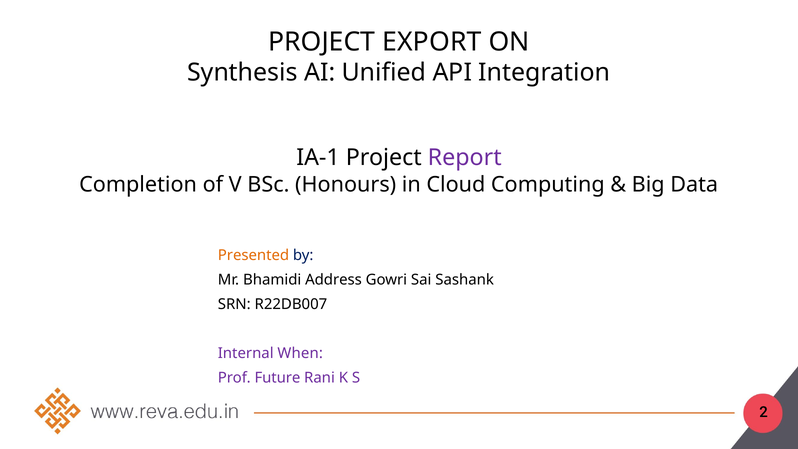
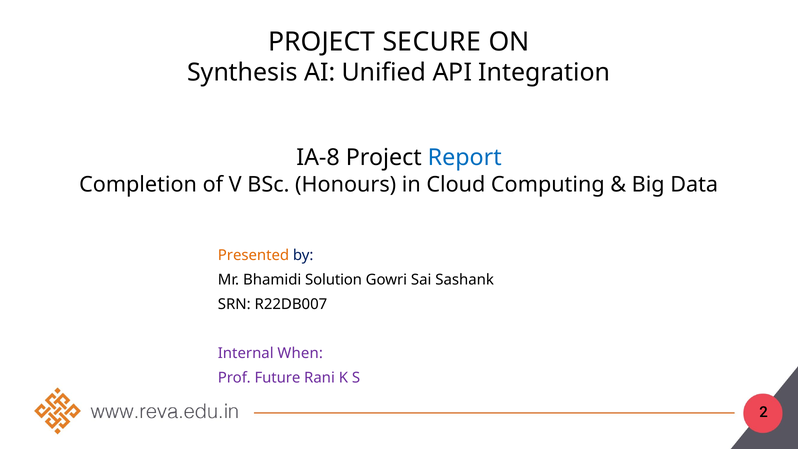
EXPORT: EXPORT -> SECURE
IA-1: IA-1 -> IA-8
Report colour: purple -> blue
Address: Address -> Solution
